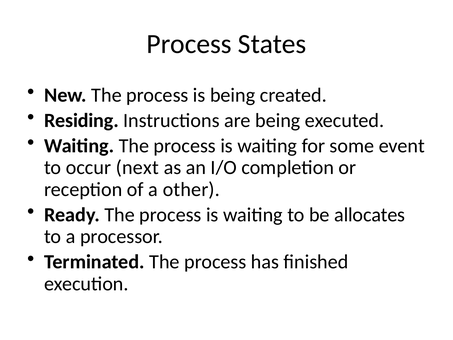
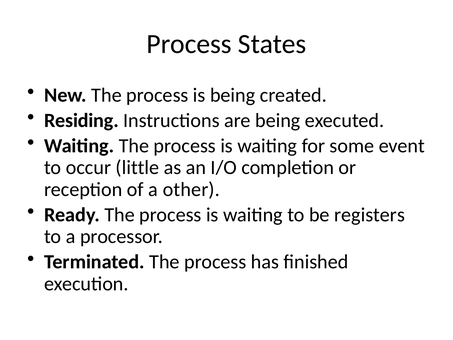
next: next -> little
allocates: allocates -> registers
